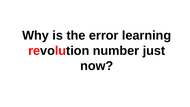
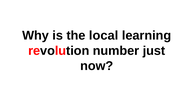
error: error -> local
